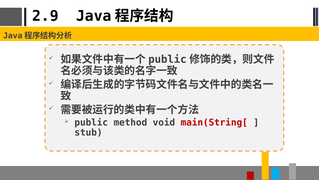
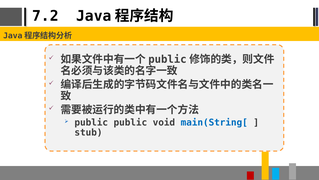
2.9: 2.9 -> 7.2
public method: method -> public
main(String[ colour: red -> blue
